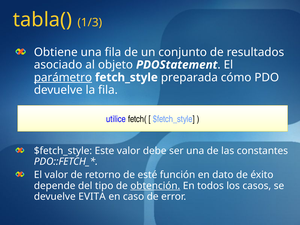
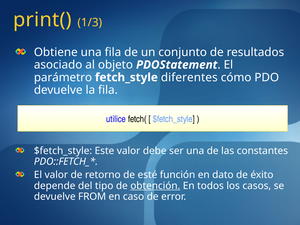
tabla(: tabla( -> print(
parámetro underline: present -> none
preparada: preparada -> diferentes
EVITA: EVITA -> FROM
